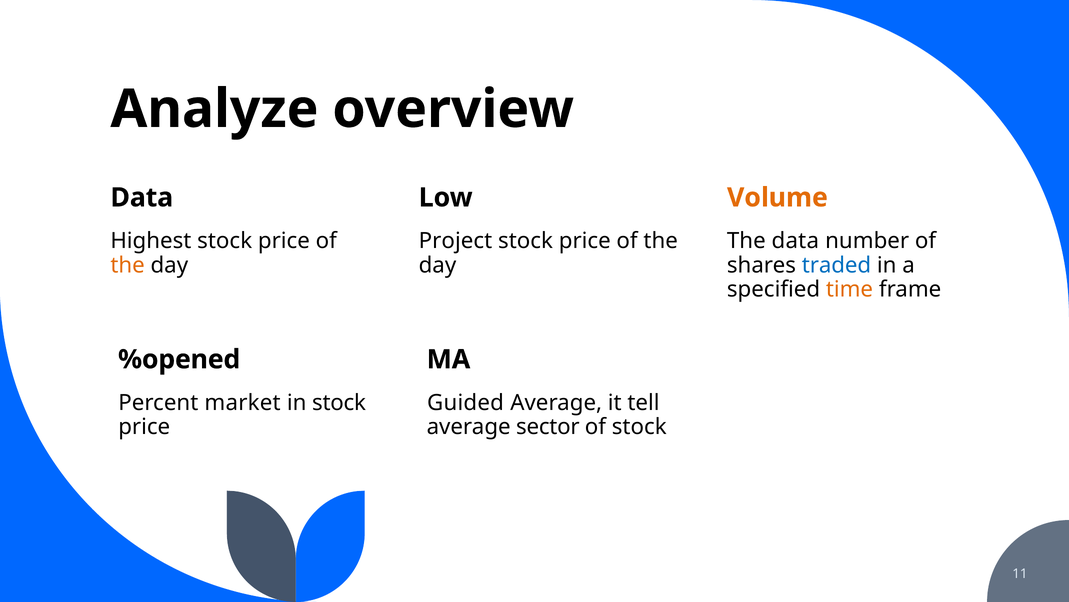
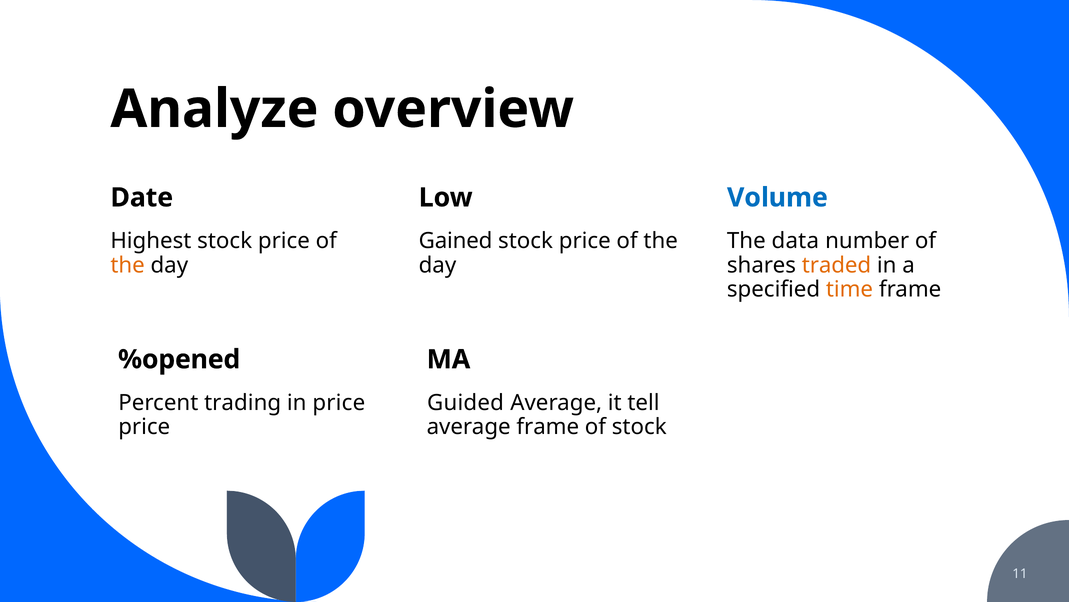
Data at (142, 197): Data -> Date
Volume colour: orange -> blue
Project: Project -> Gained
traded colour: blue -> orange
market: market -> trading
in stock: stock -> price
average sector: sector -> frame
